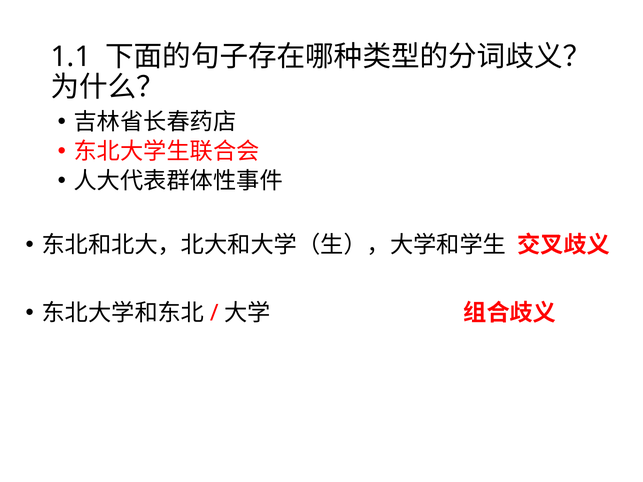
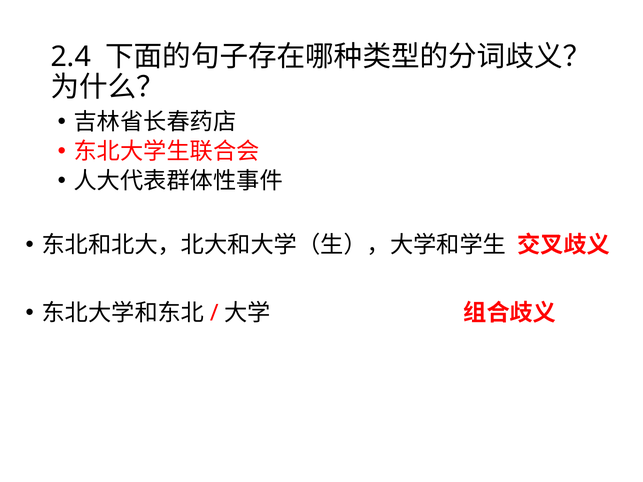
1.1: 1.1 -> 2.4
